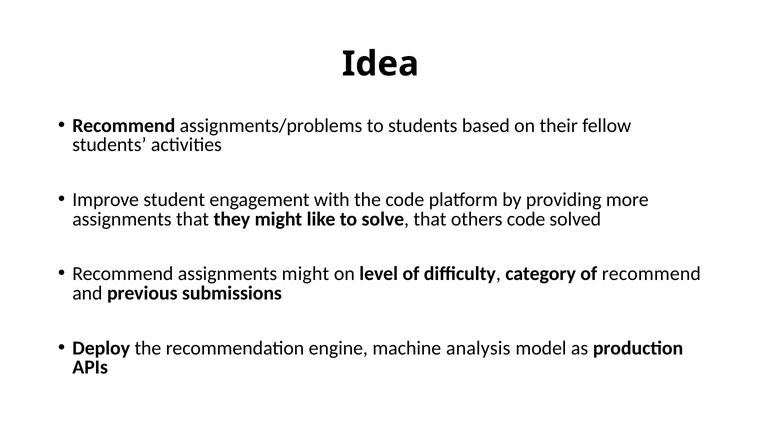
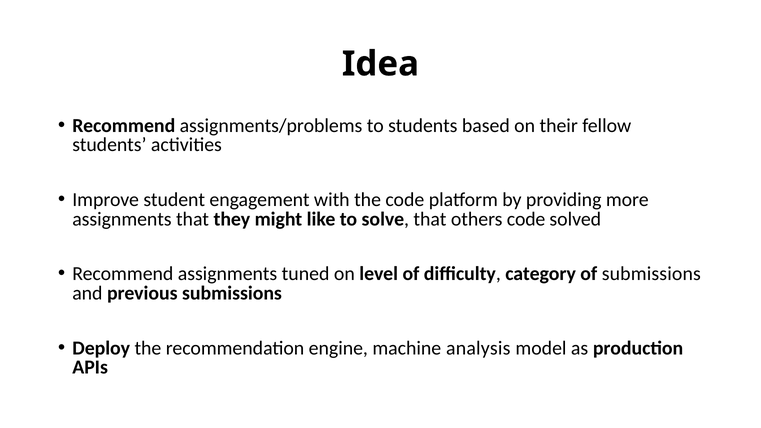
assignments might: might -> tuned
of recommend: recommend -> submissions
